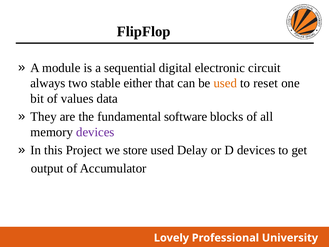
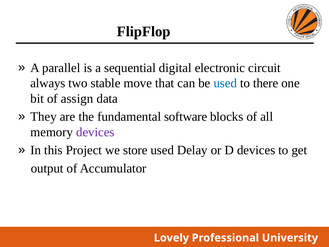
module: module -> parallel
either: either -> move
used at (225, 83) colour: orange -> blue
reset: reset -> there
values: values -> assign
